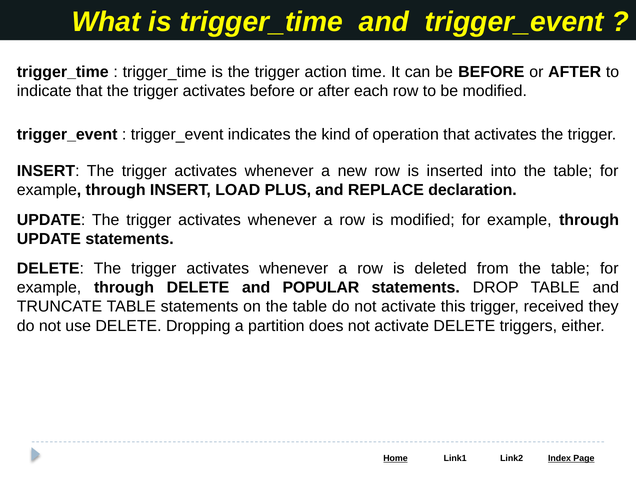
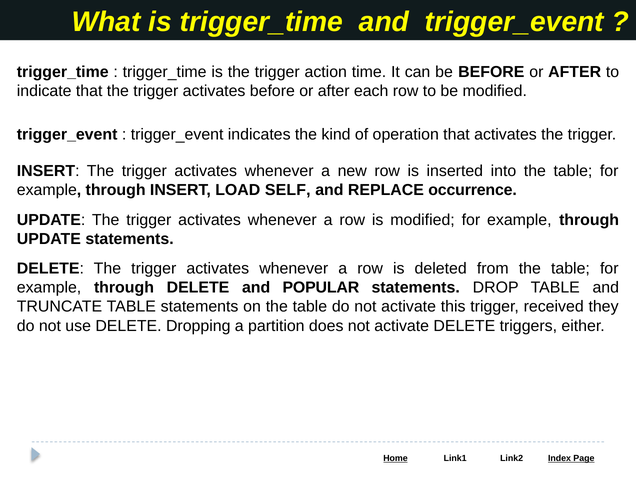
PLUS: PLUS -> SELF
declaration: declaration -> occurrence
